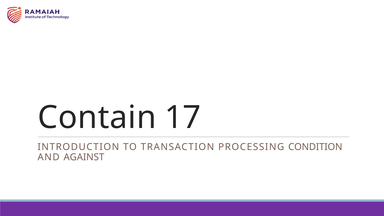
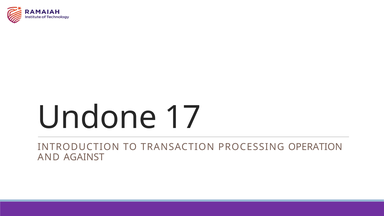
Contain: Contain -> Undone
CONDITION: CONDITION -> OPERATION
